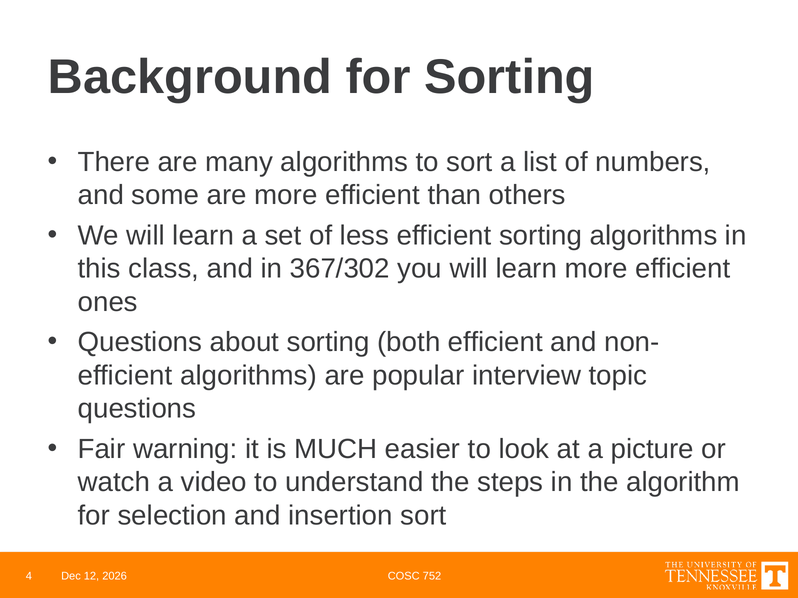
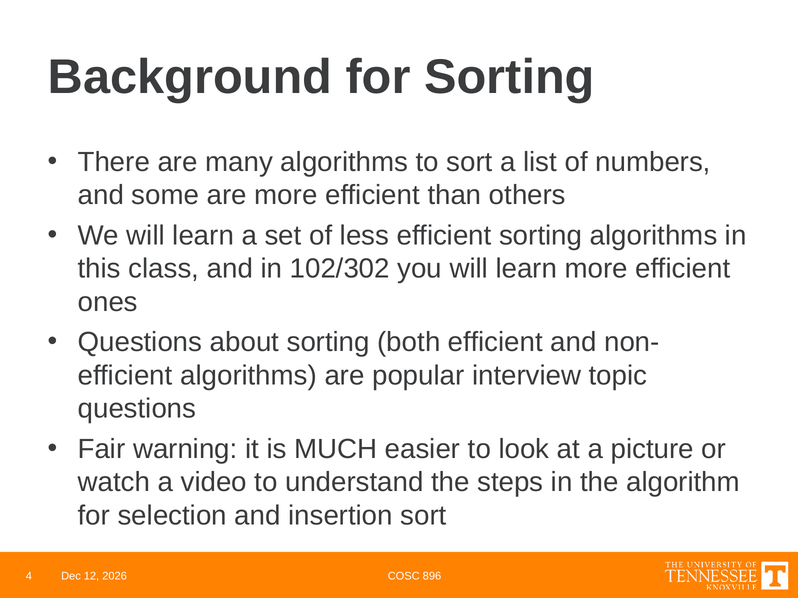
367/302: 367/302 -> 102/302
752: 752 -> 896
